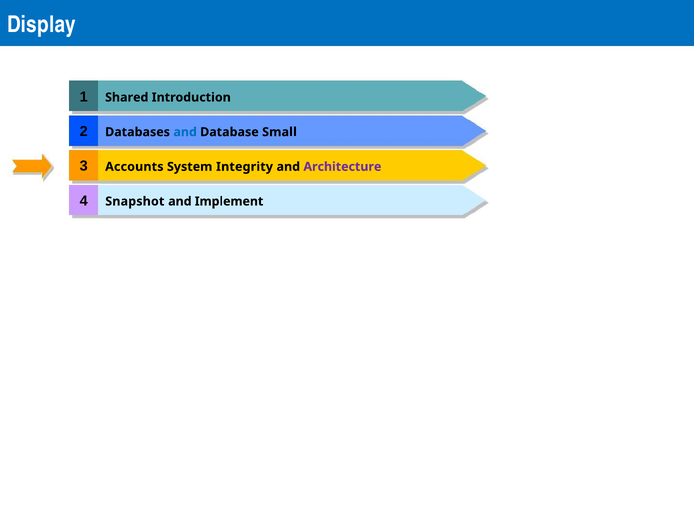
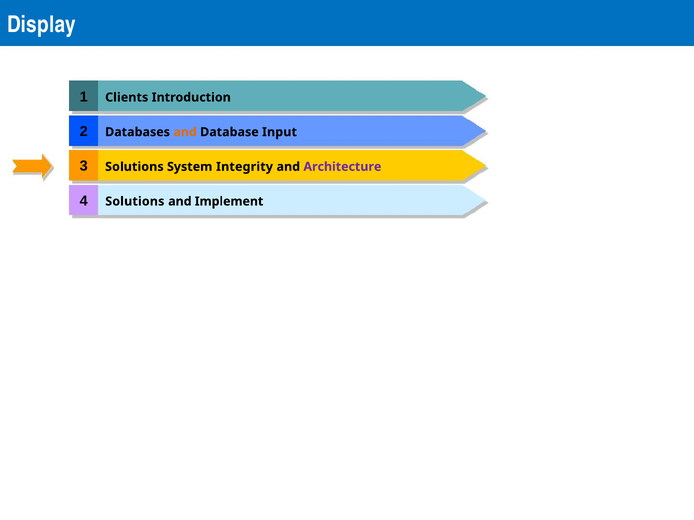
Shared: Shared -> Clients
and at (185, 132) colour: blue -> orange
Small: Small -> Input
3 Accounts: Accounts -> Solutions
4 Snapshot: Snapshot -> Solutions
